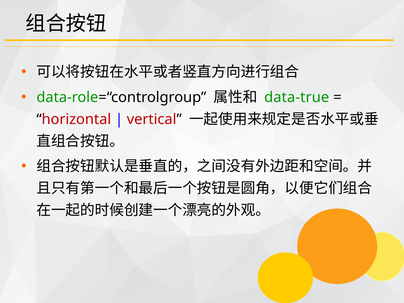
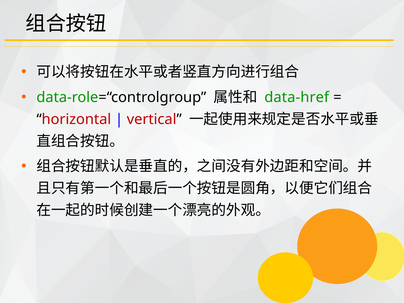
data-true: data-true -> data-href
